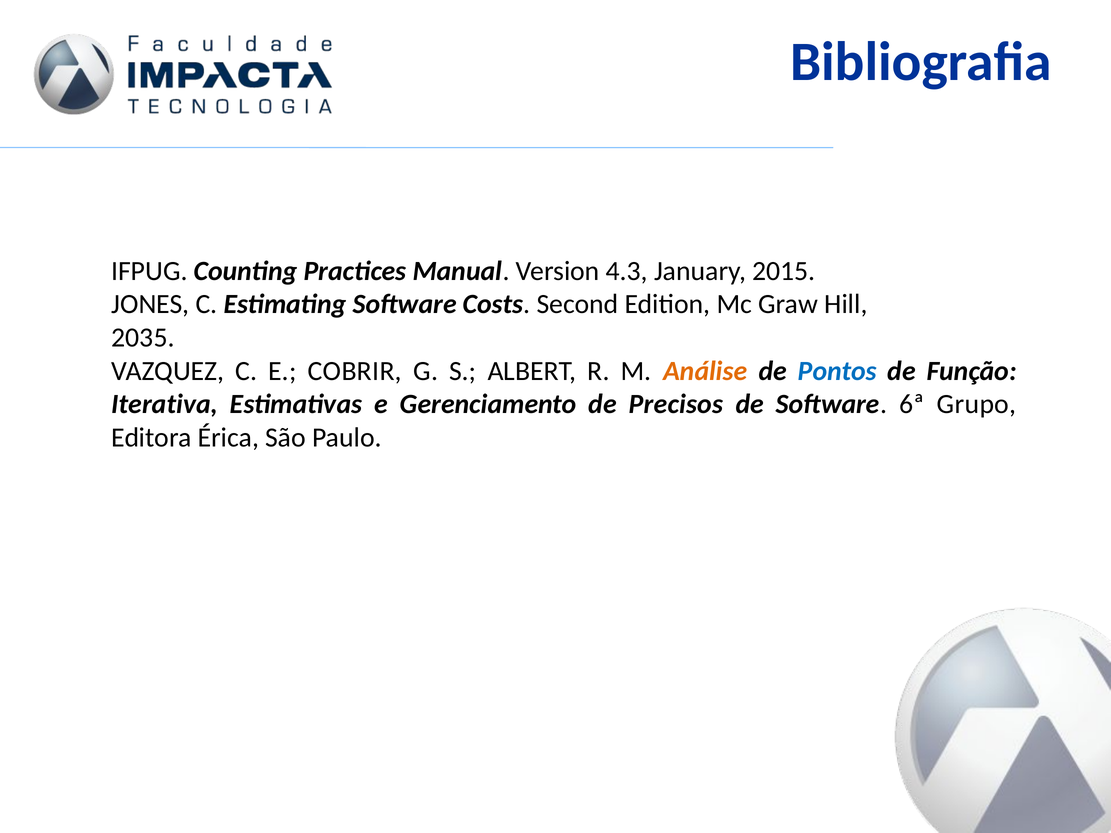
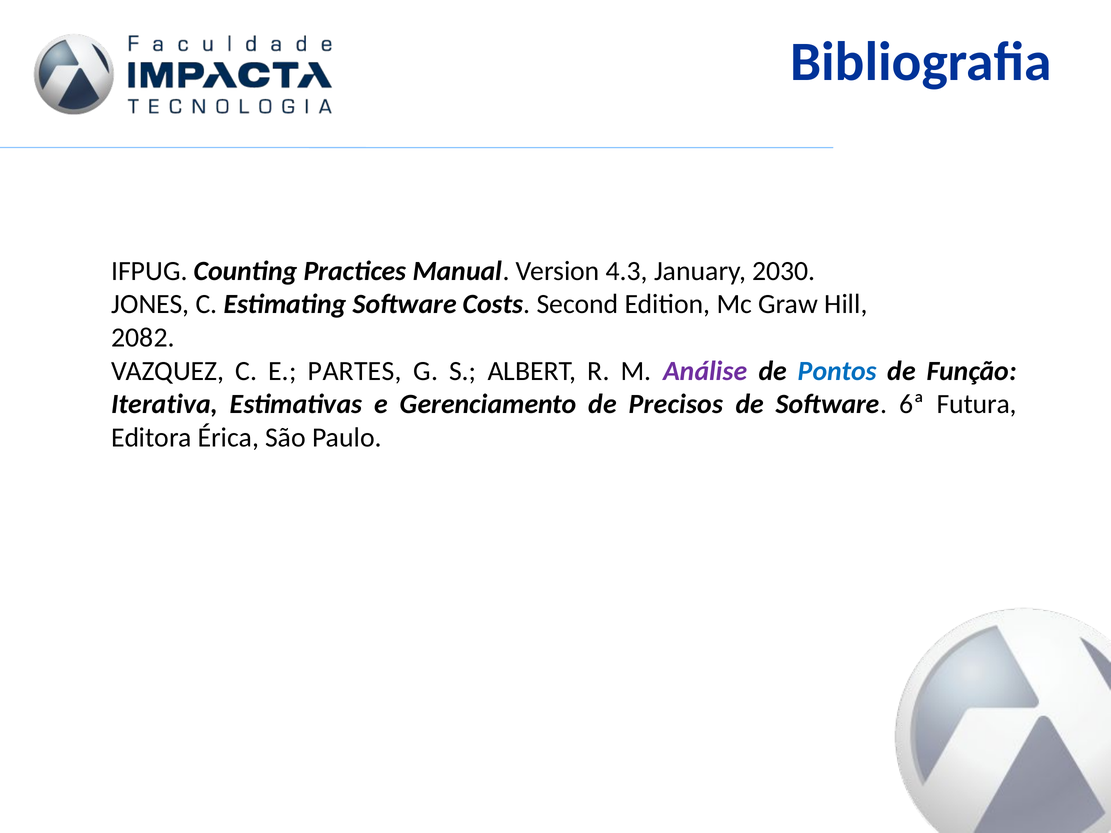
2015: 2015 -> 2030
2035: 2035 -> 2082
COBRIR: COBRIR -> PARTES
Análise colour: orange -> purple
Grupo: Grupo -> Futura
